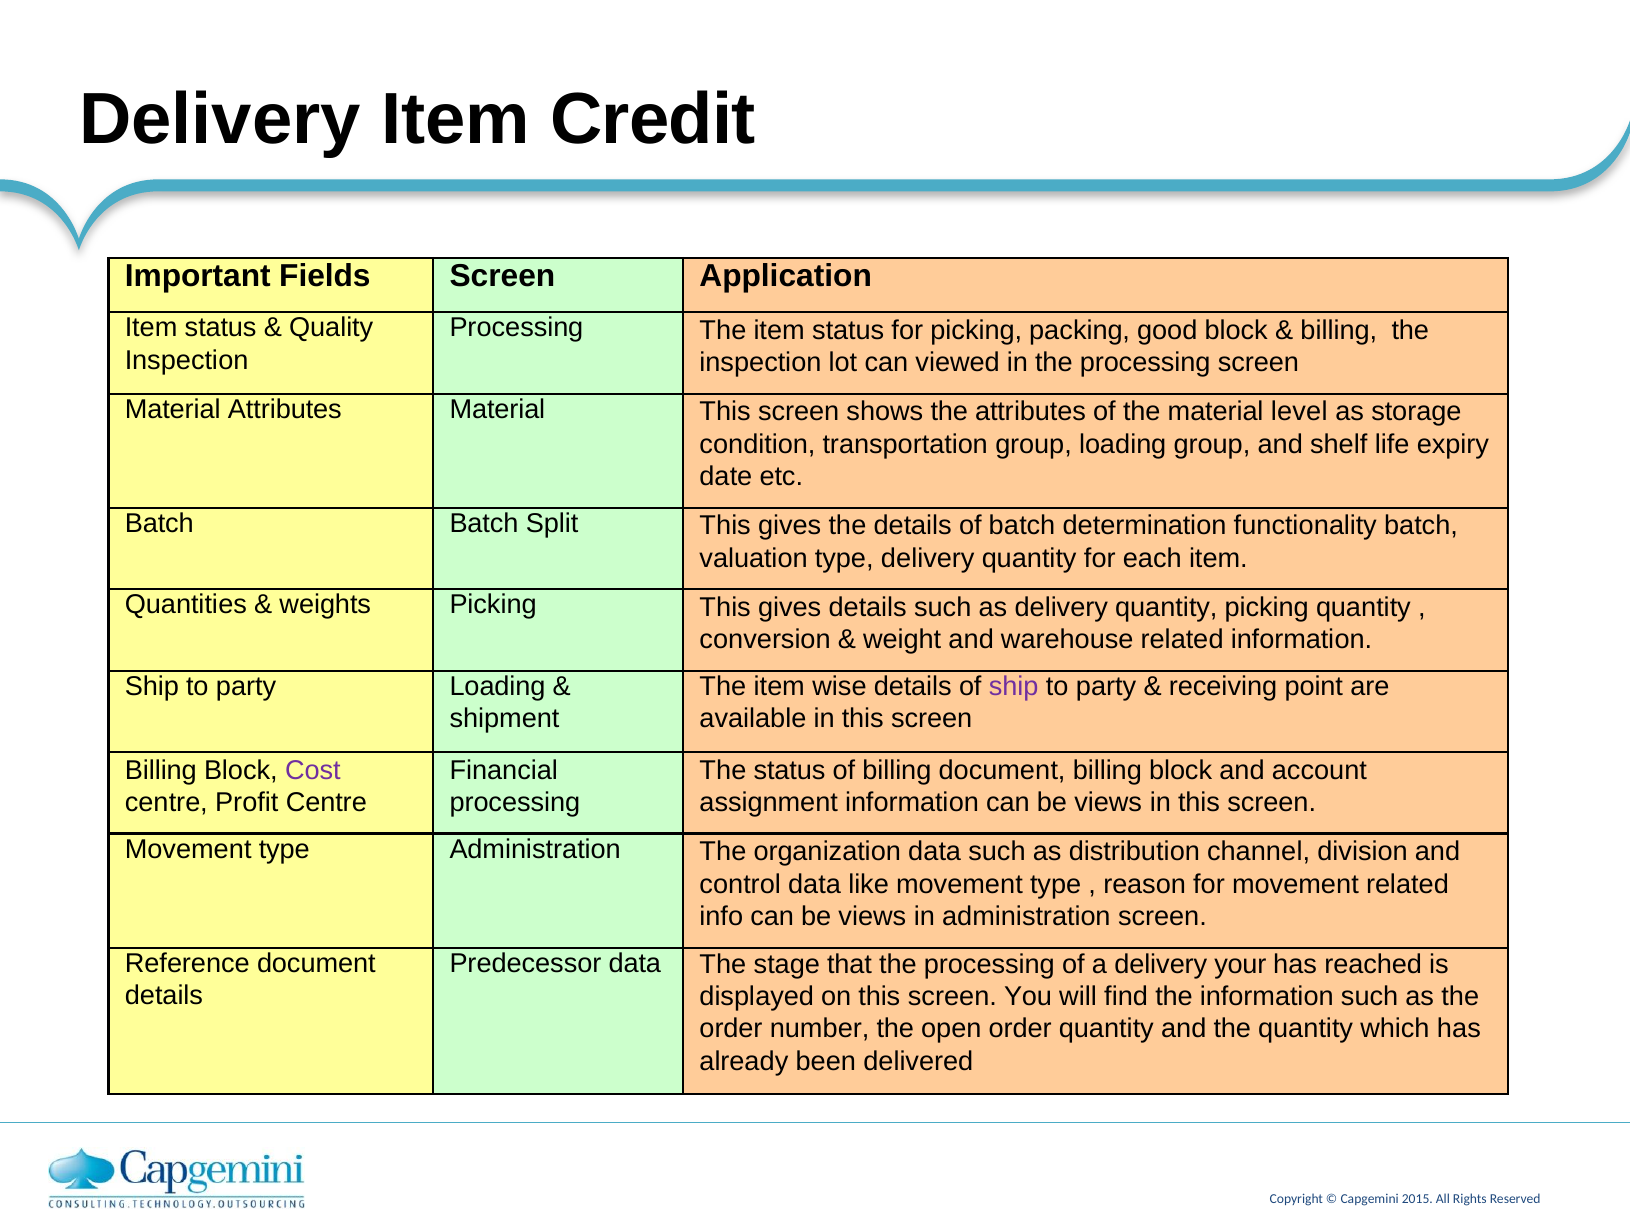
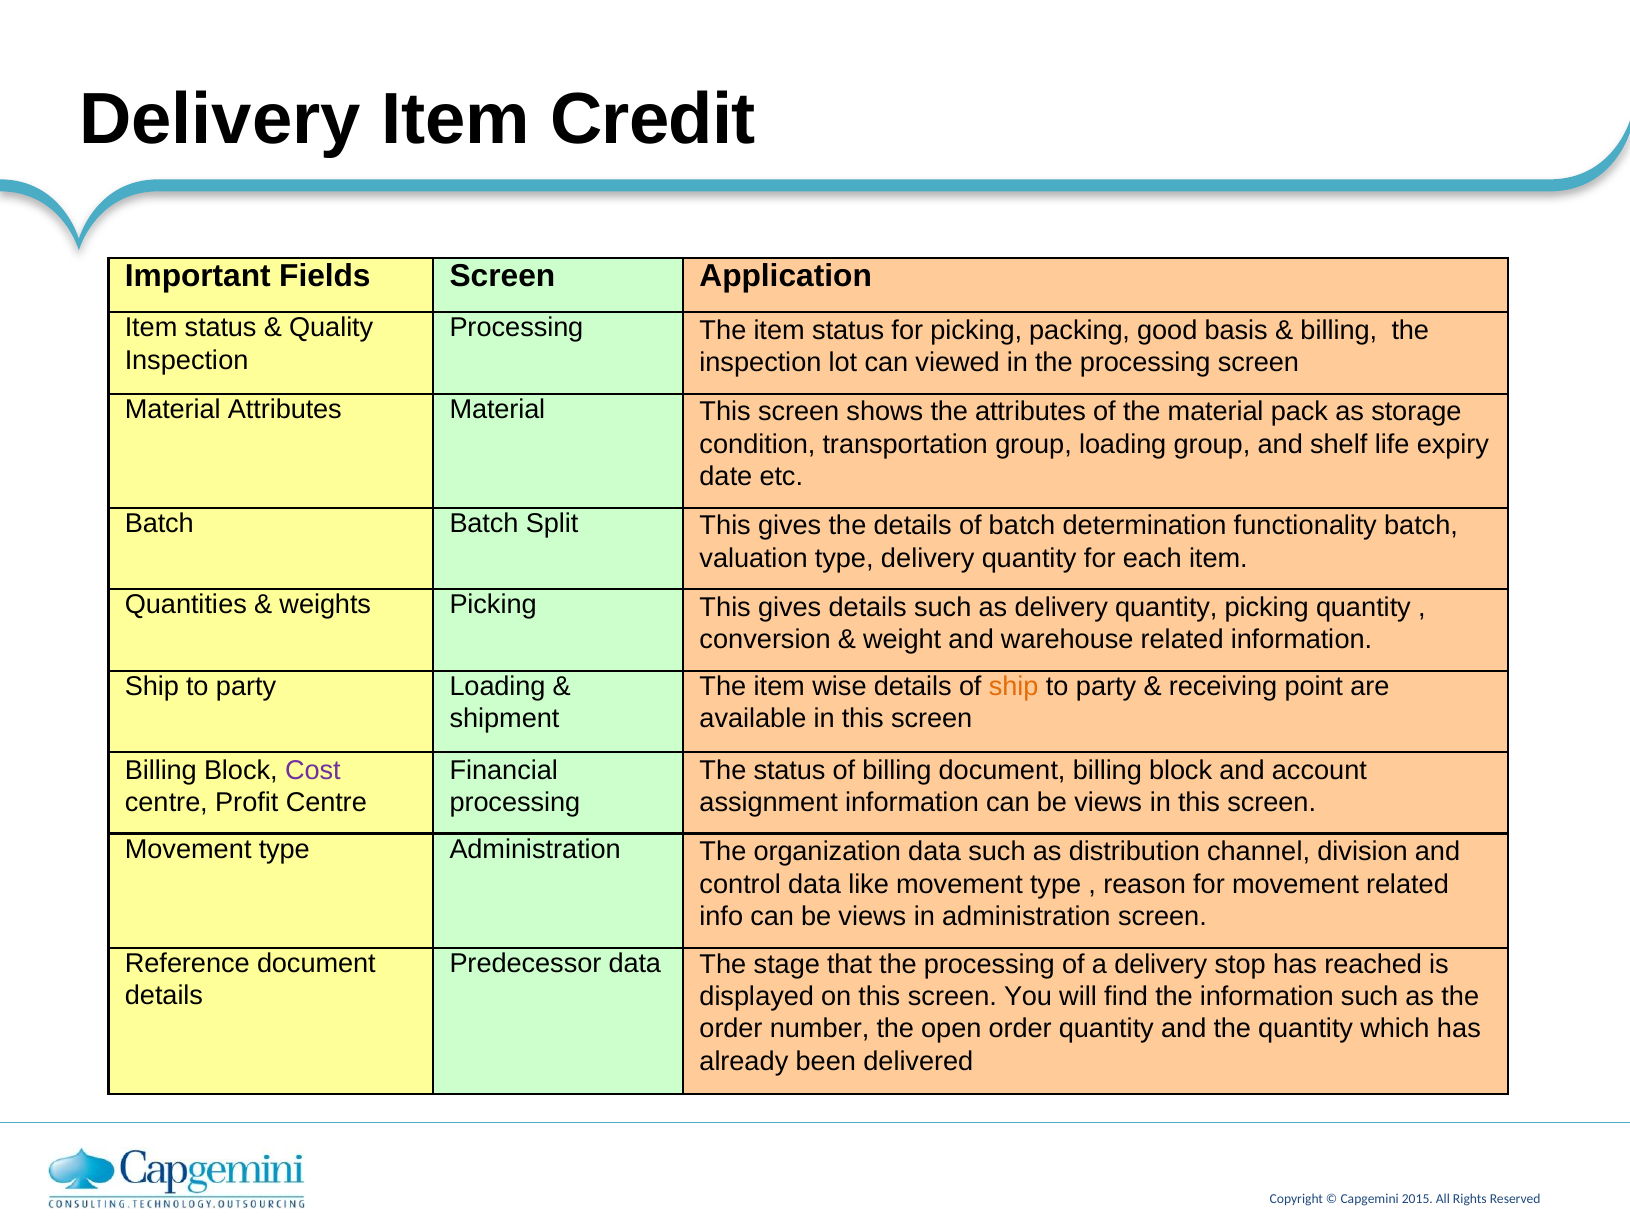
good block: block -> basis
level: level -> pack
ship at (1014, 687) colour: purple -> orange
your: your -> stop
